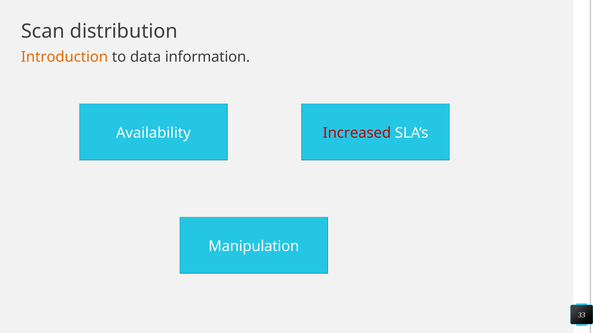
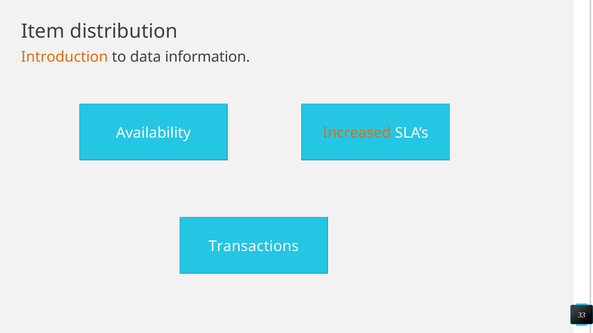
Scan: Scan -> Item
Increased colour: red -> orange
Manipulation: Manipulation -> Transactions
